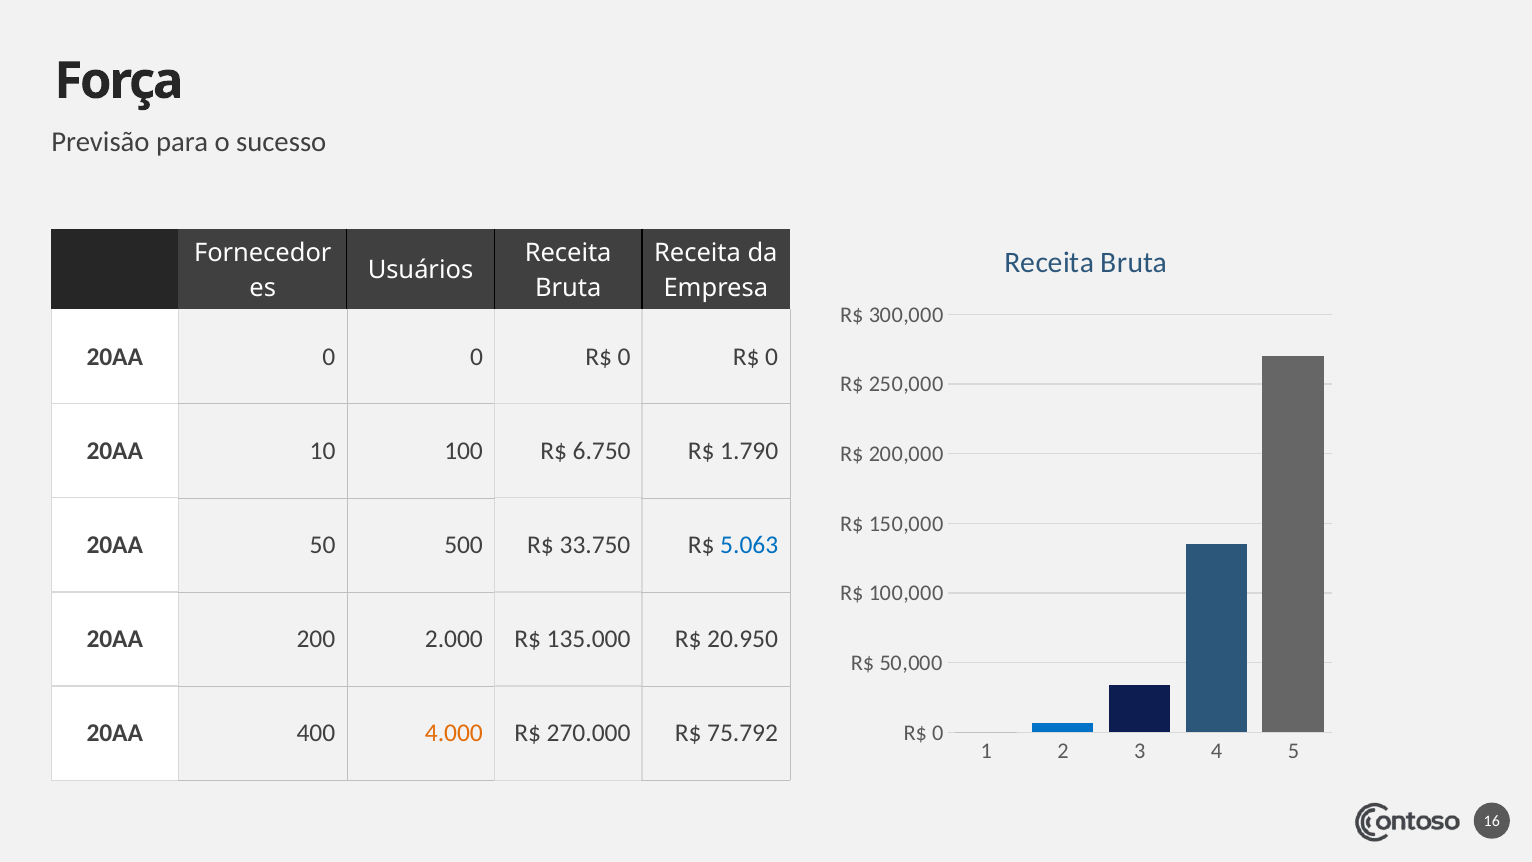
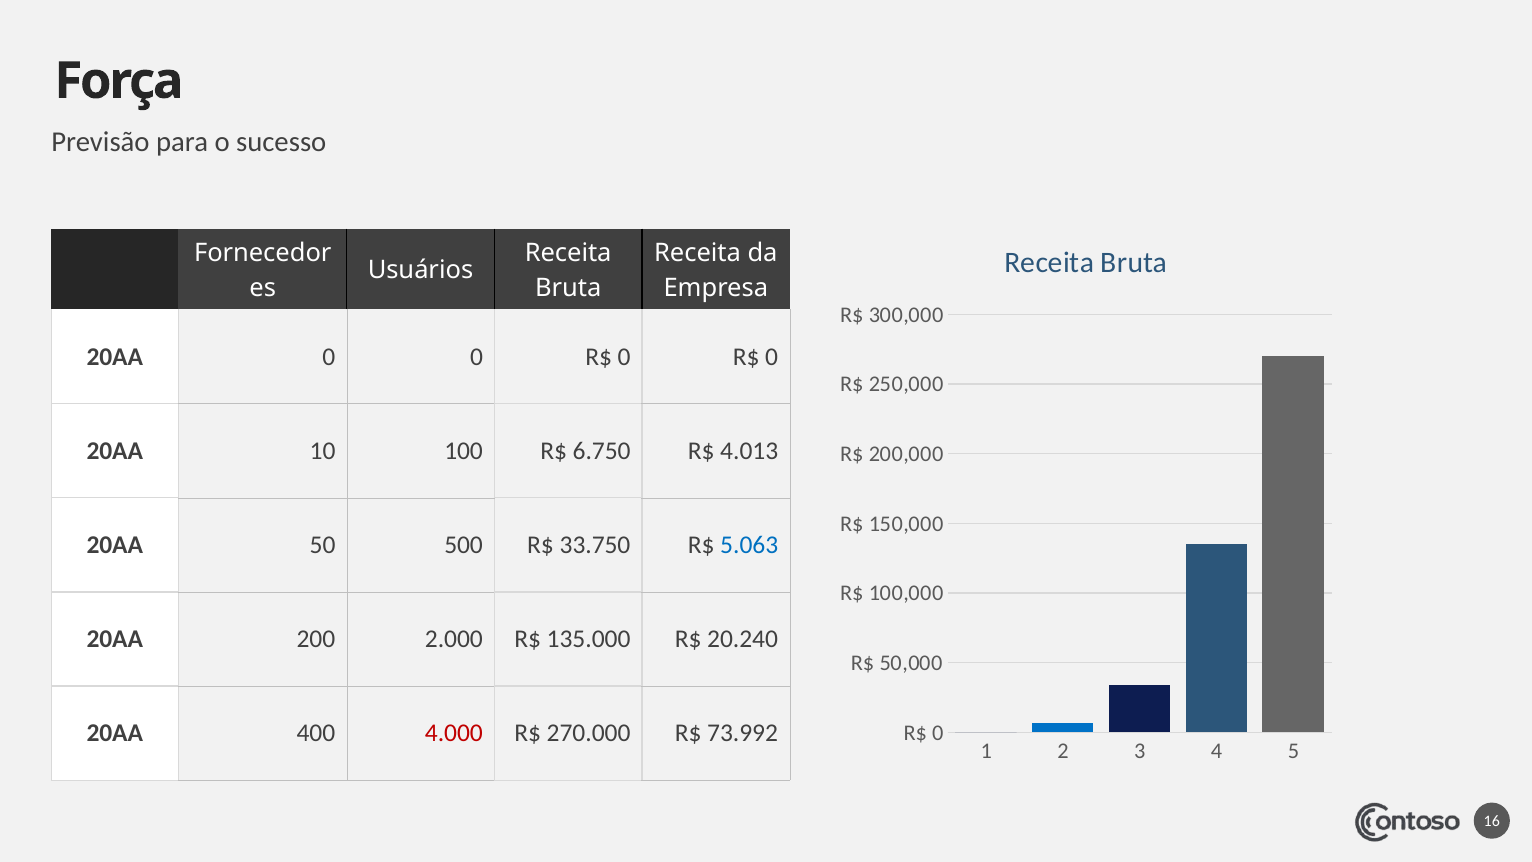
1.790: 1.790 -> 4.013
20.950: 20.950 -> 20.240
4.000 colour: orange -> red
75.792: 75.792 -> 73.992
